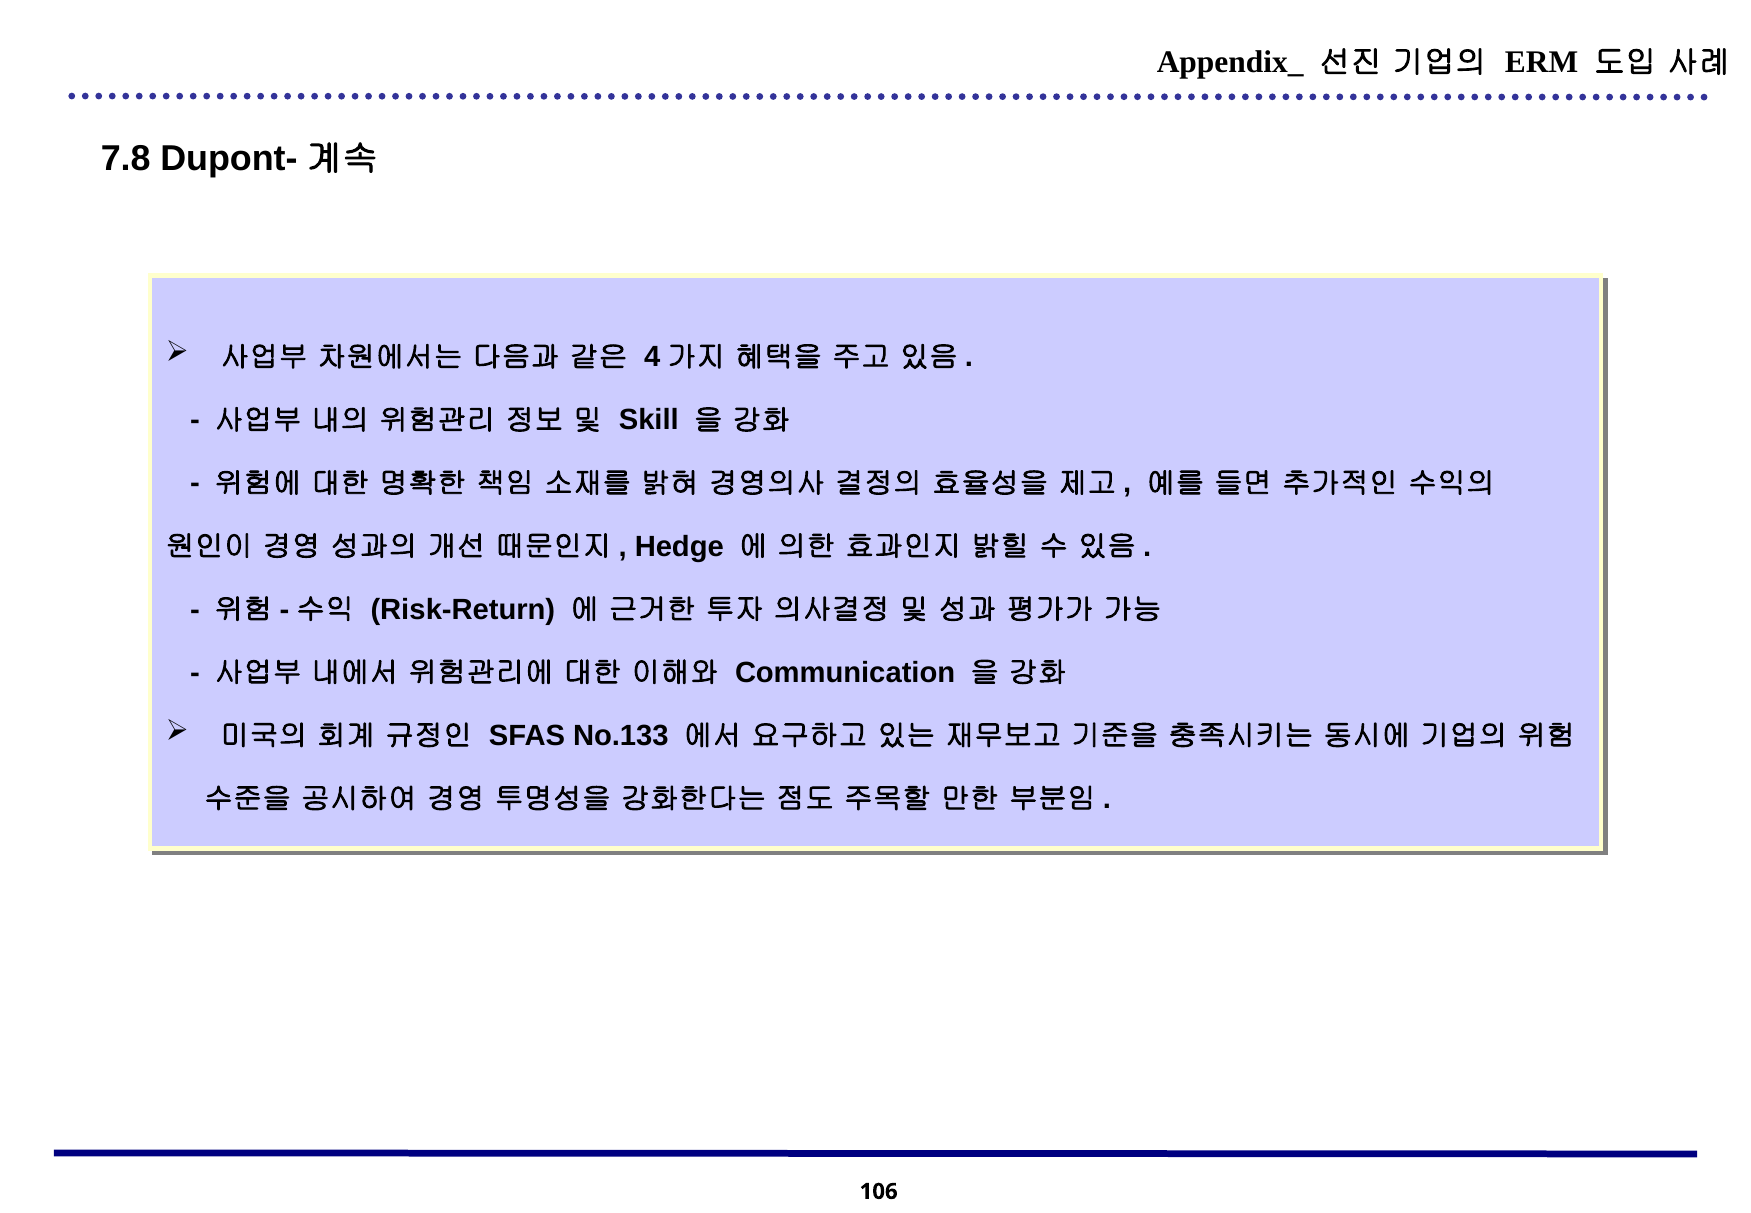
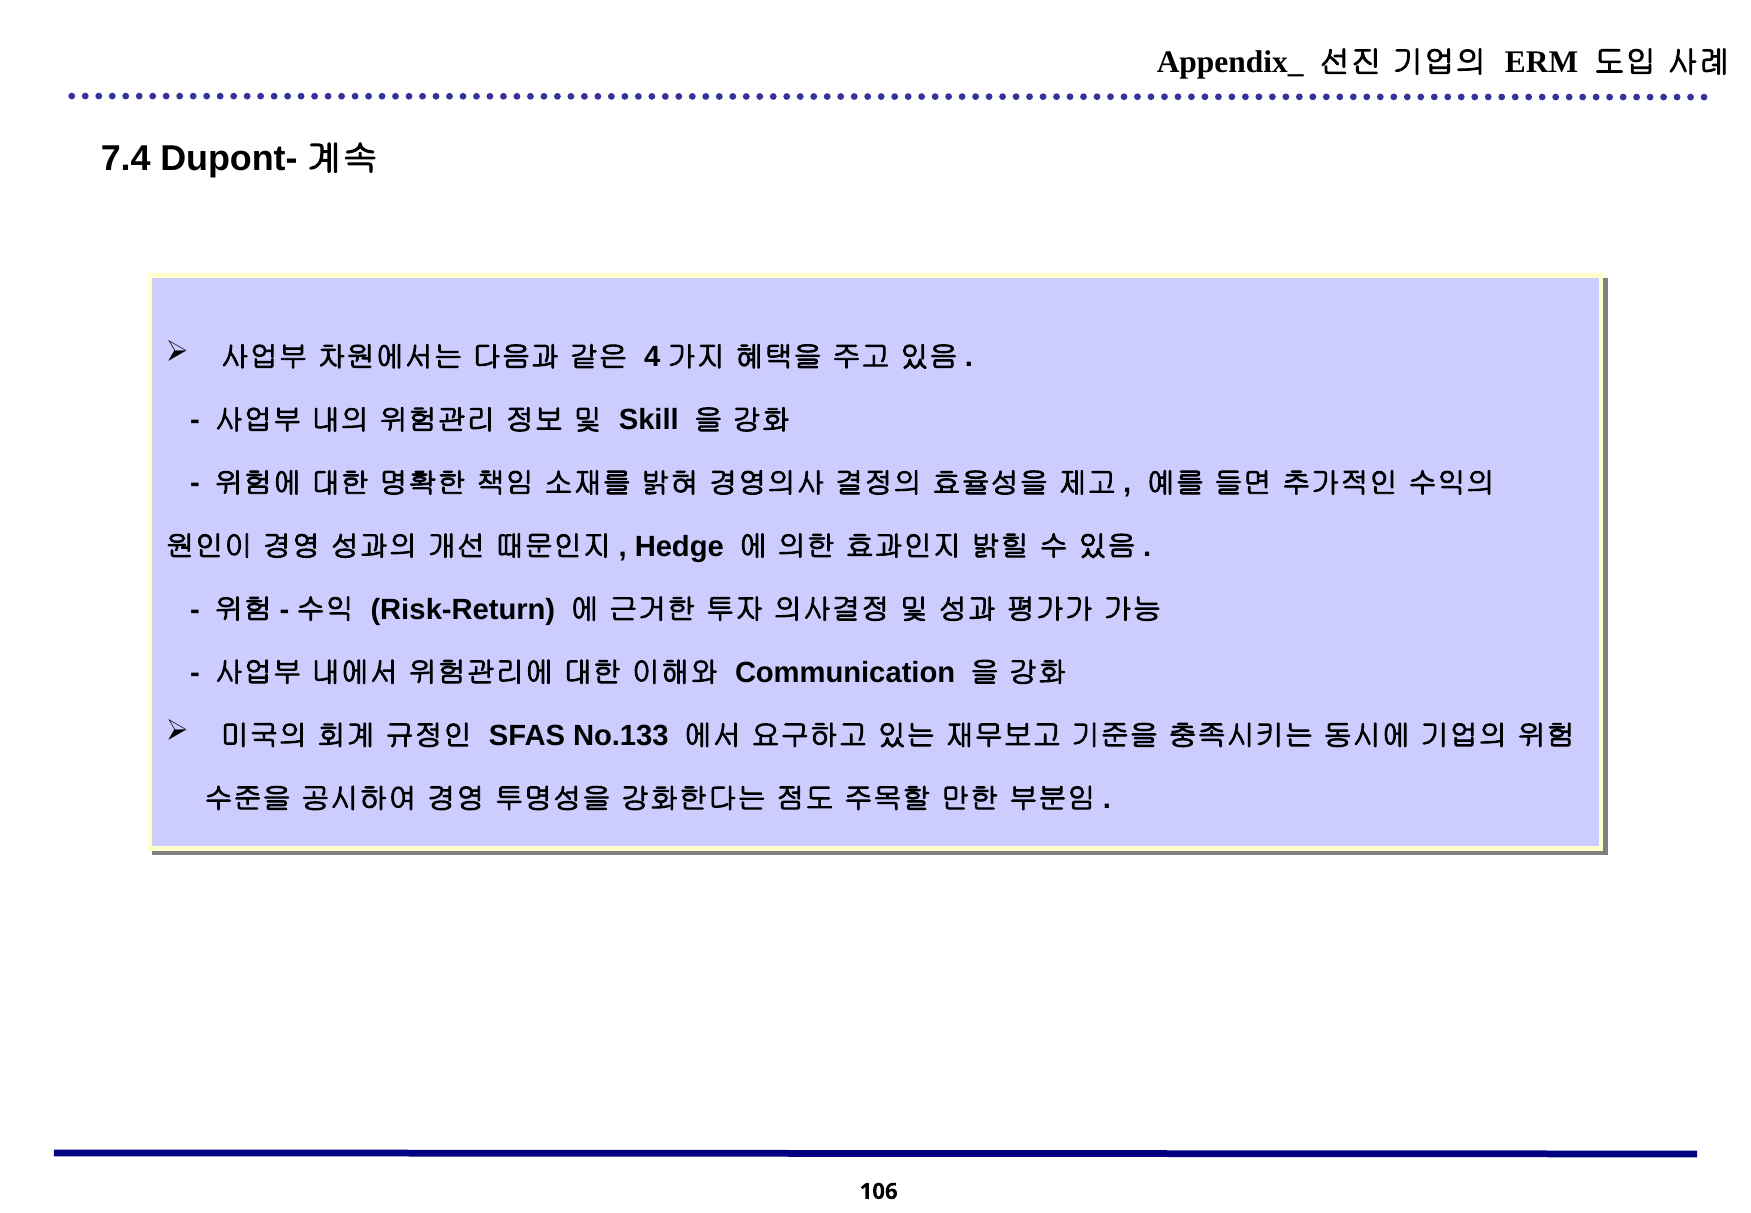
7.8: 7.8 -> 7.4
